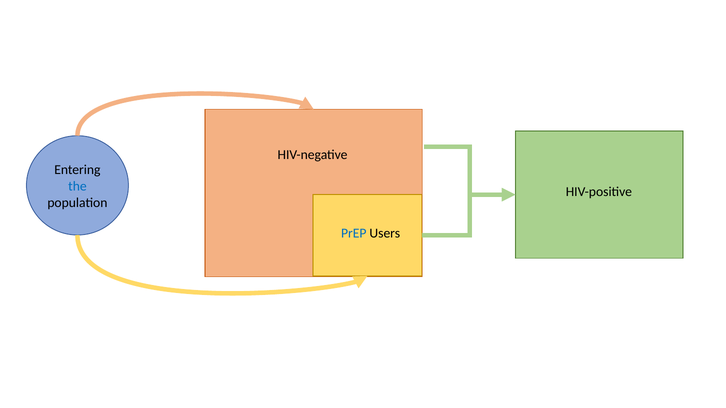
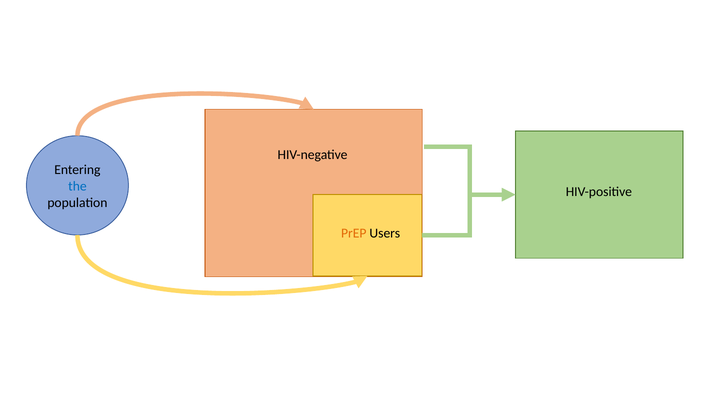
PrEP colour: blue -> orange
